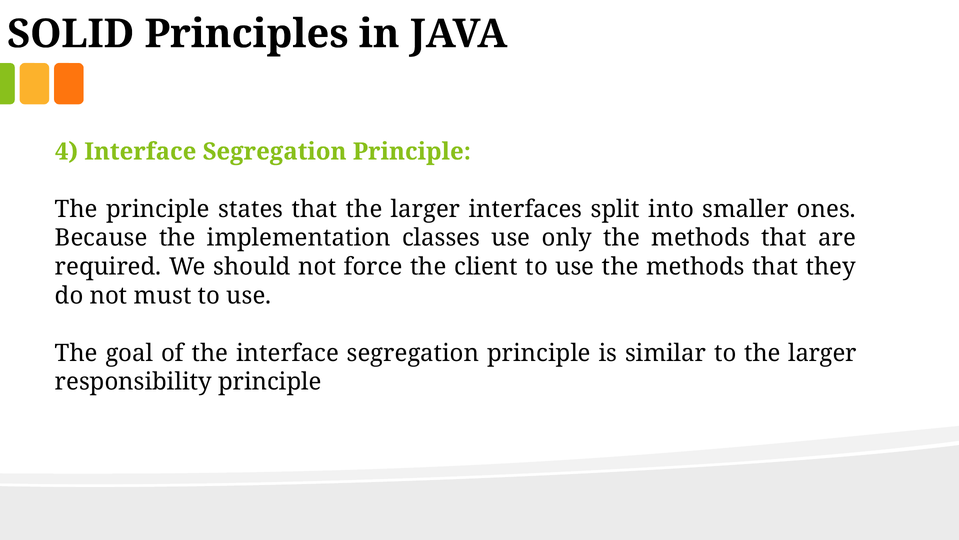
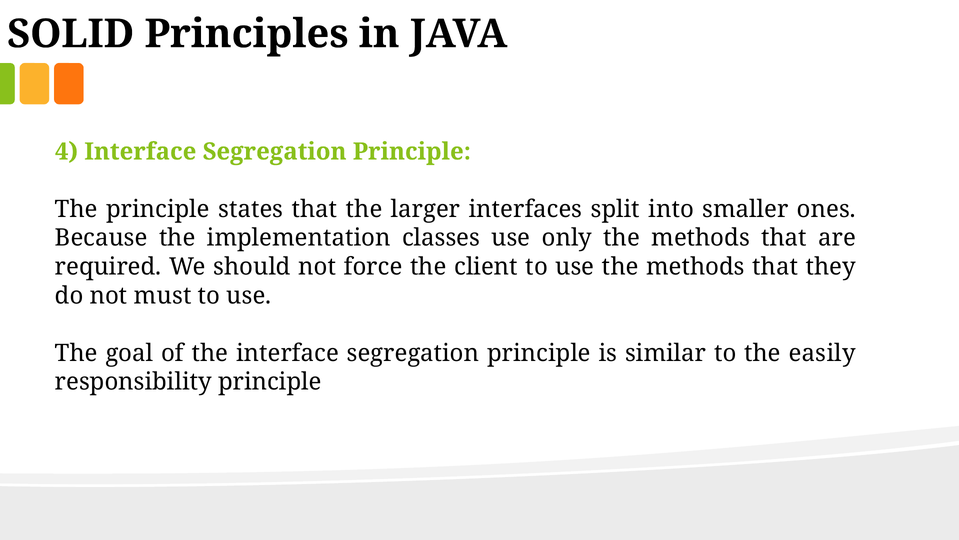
to the larger: larger -> easily
